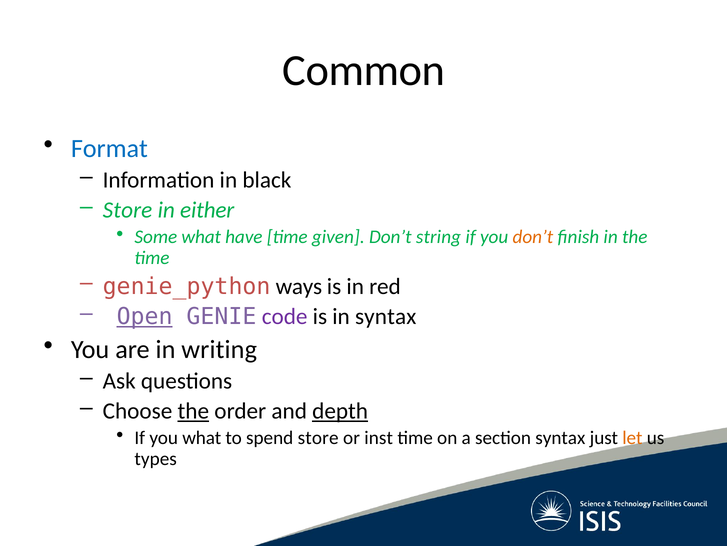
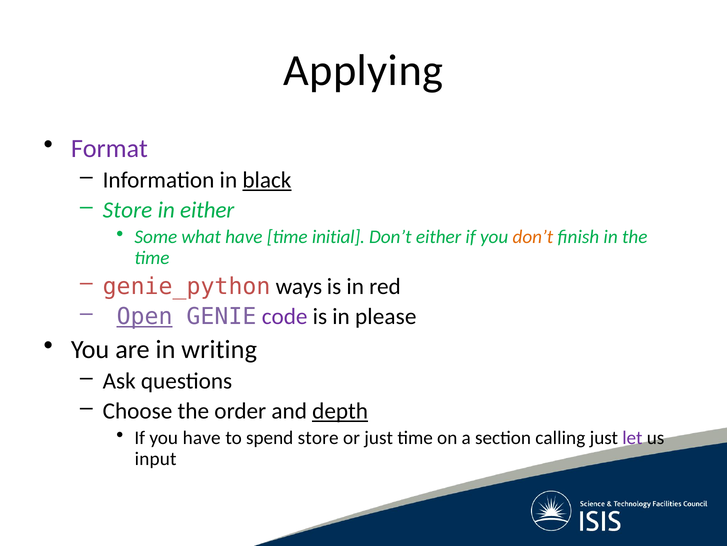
Common: Common -> Applying
Format colour: blue -> purple
black underline: none -> present
given: given -> initial
Don’t string: string -> either
in syntax: syntax -> please
the at (193, 411) underline: present -> none
you what: what -> have
or inst: inst -> just
section syntax: syntax -> calling
let colour: orange -> purple
types: types -> input
